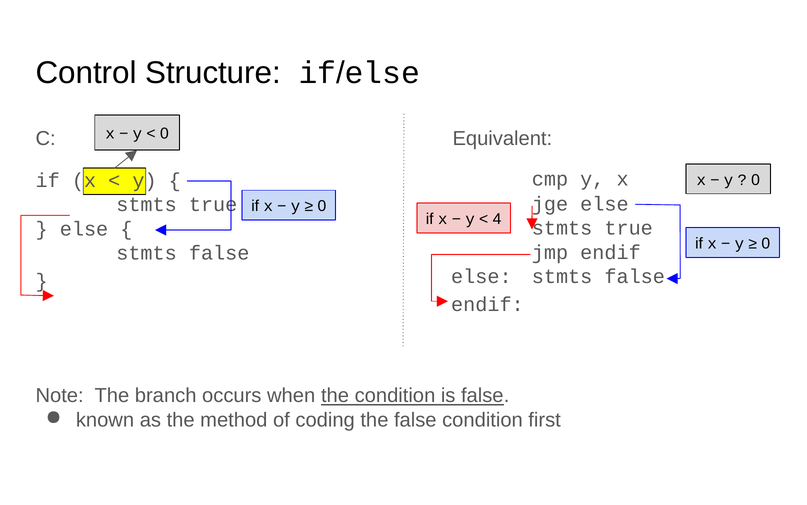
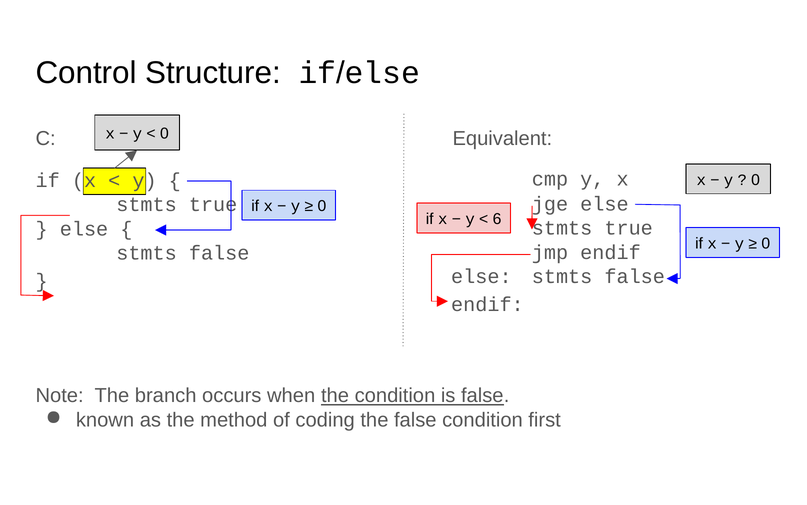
4: 4 -> 6
